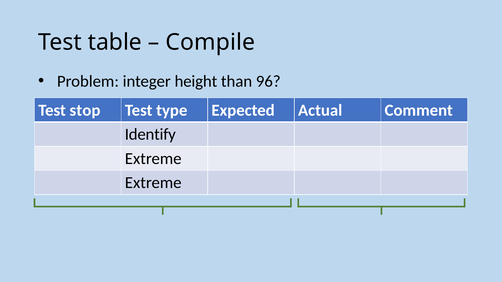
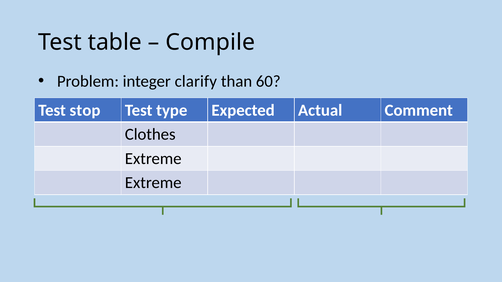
height: height -> clarify
96: 96 -> 60
Identify: Identify -> Clothes
